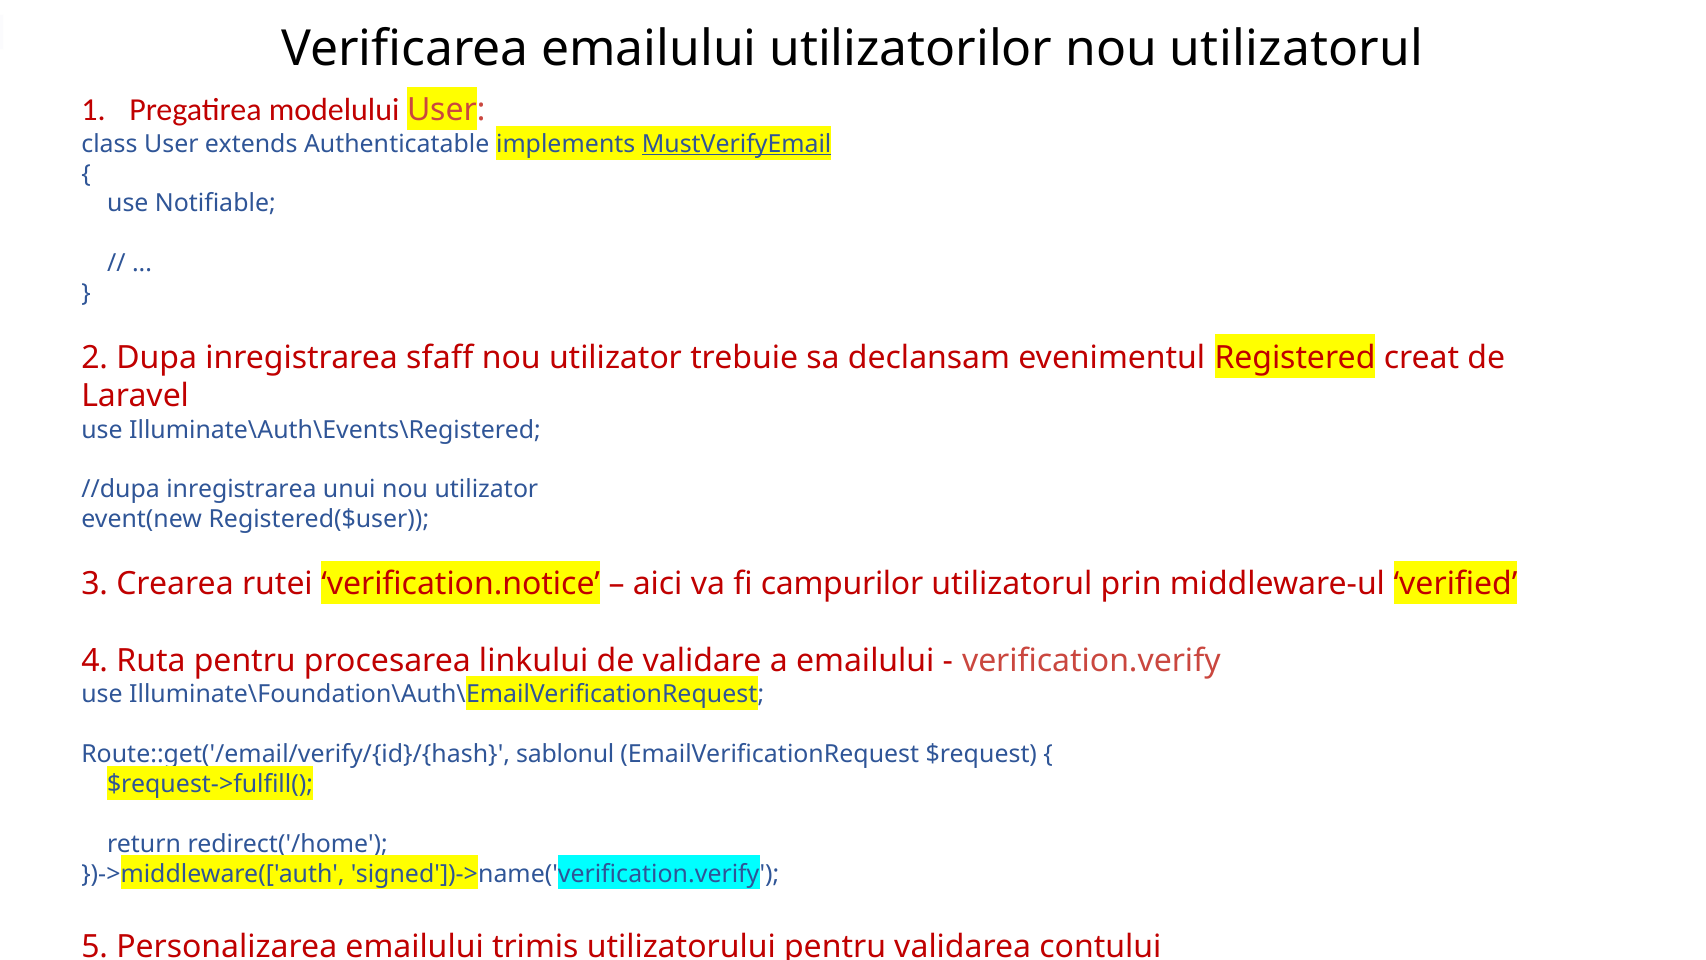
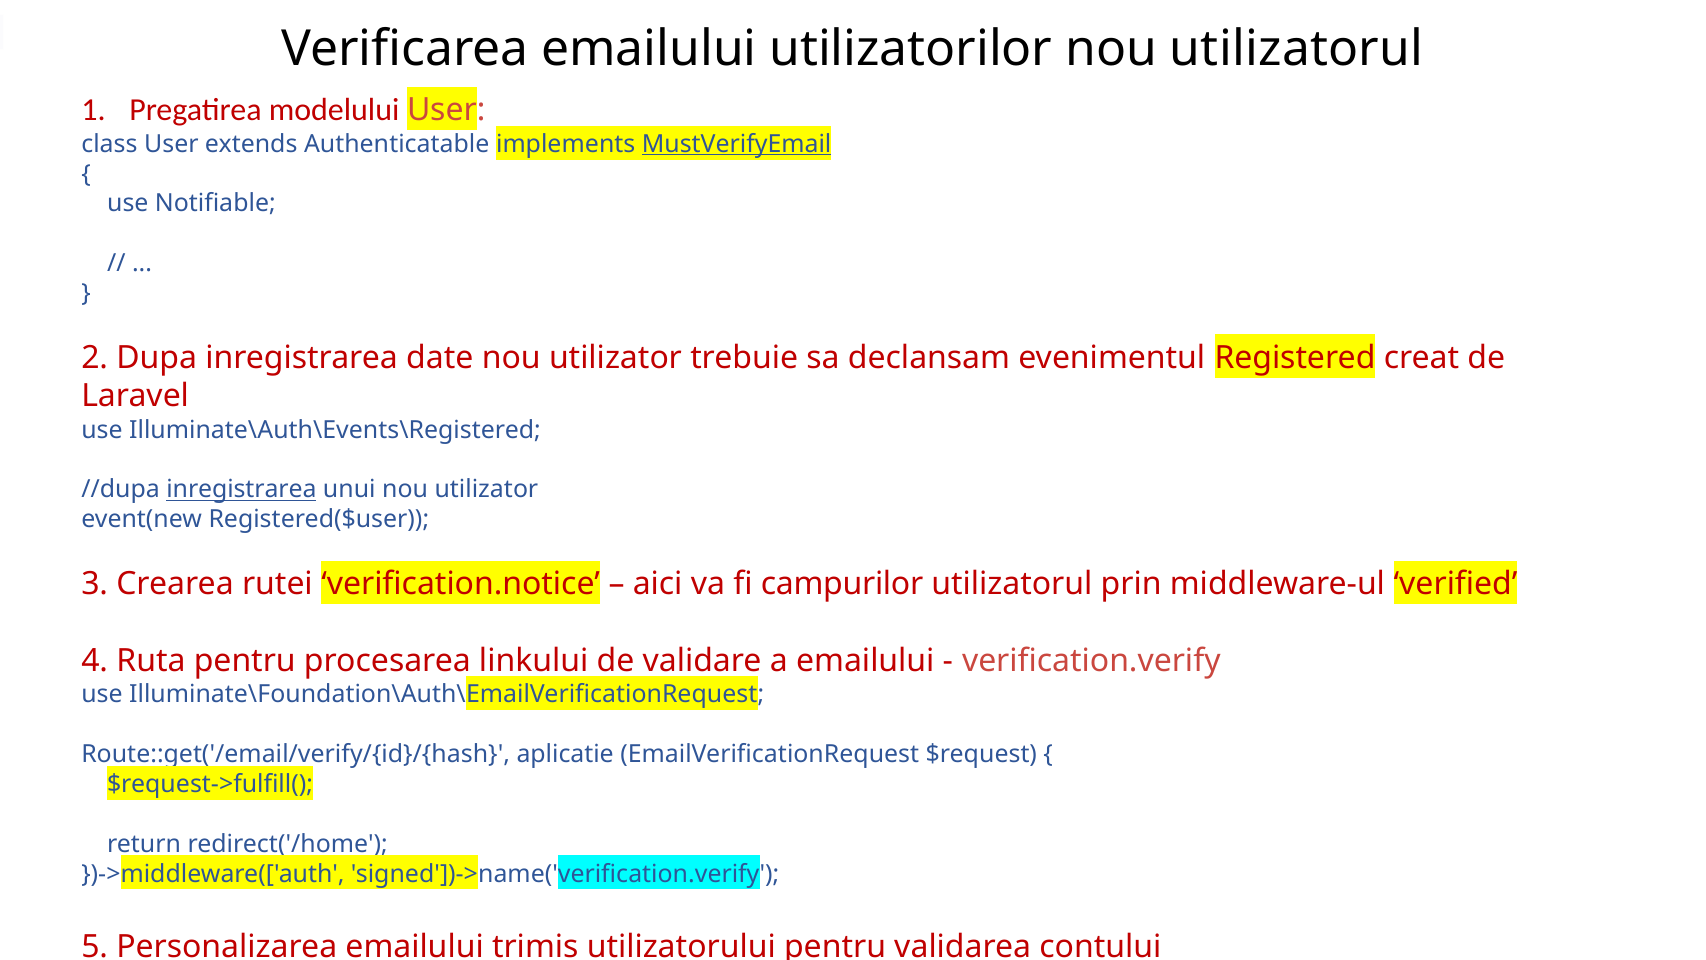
sfaff: sfaff -> date
inregistrarea at (241, 490) underline: none -> present
sablonul: sablonul -> aplicatie
